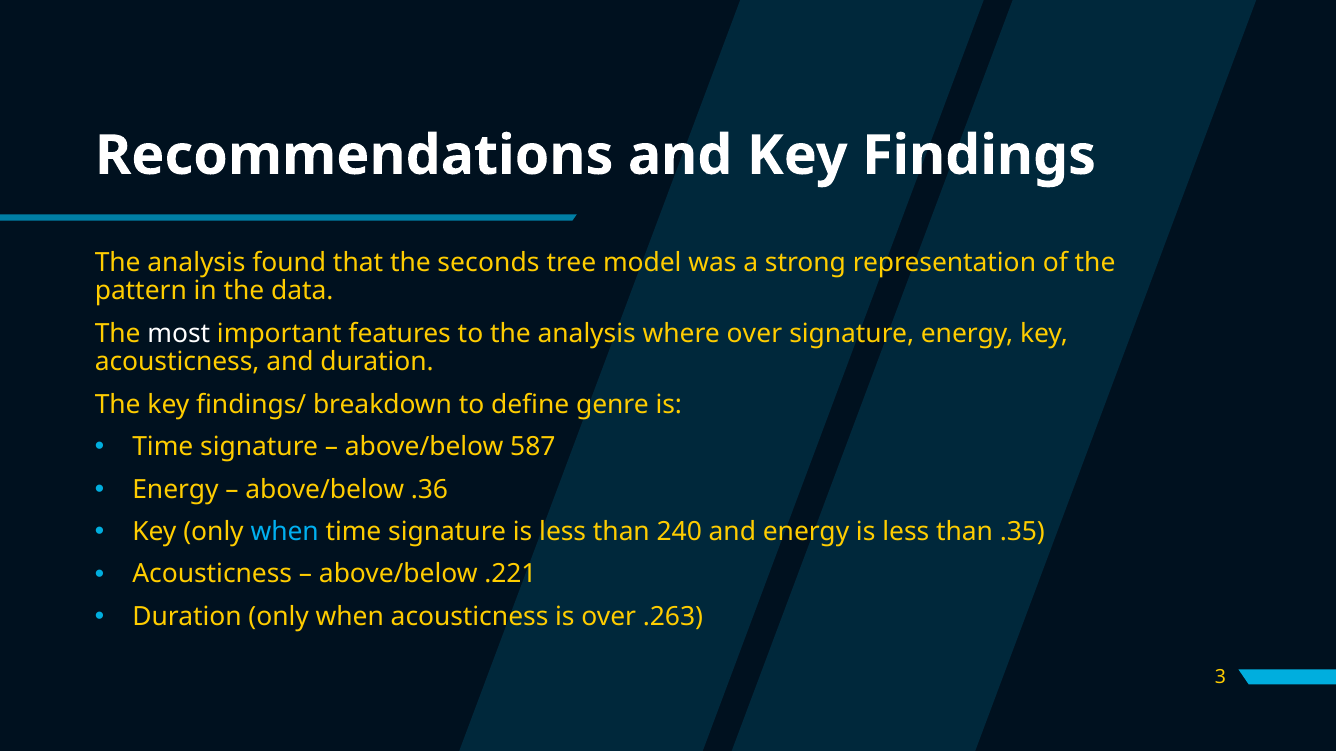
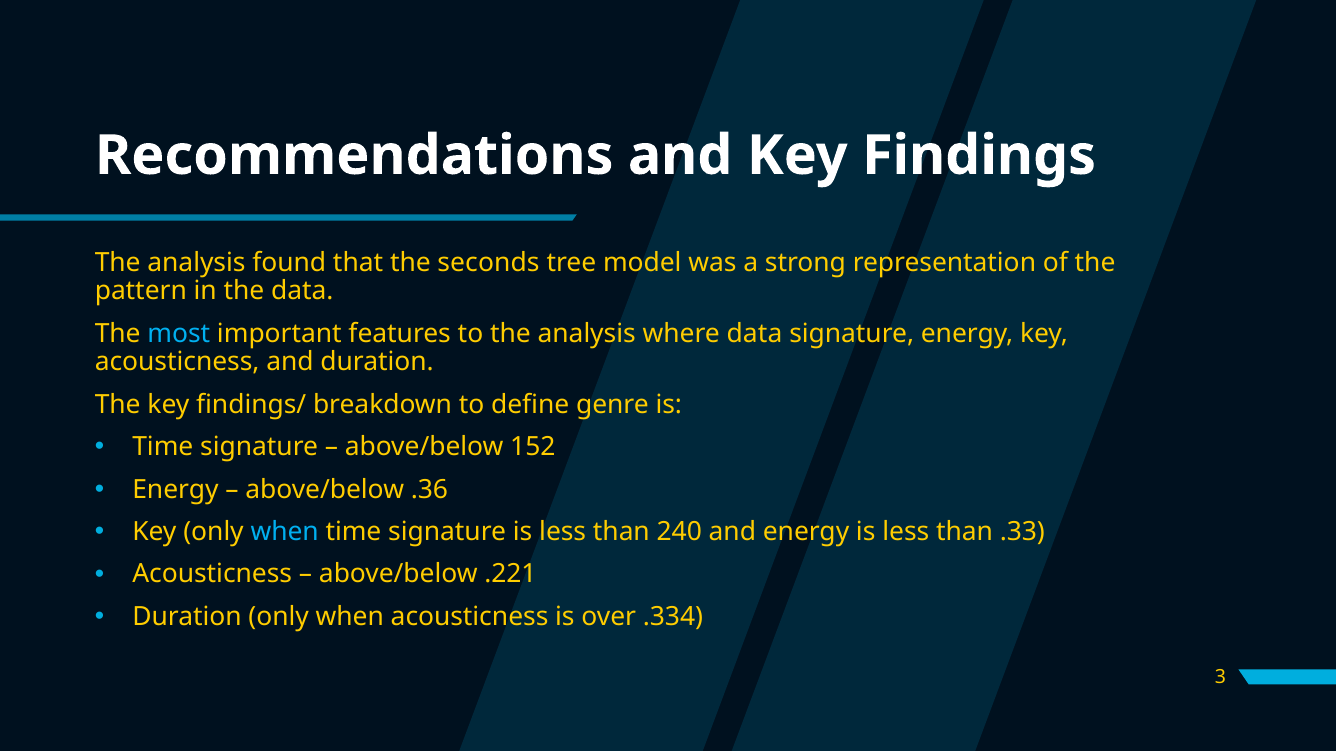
most colour: white -> light blue
where over: over -> data
587: 587 -> 152
.35: .35 -> .33
.263: .263 -> .334
